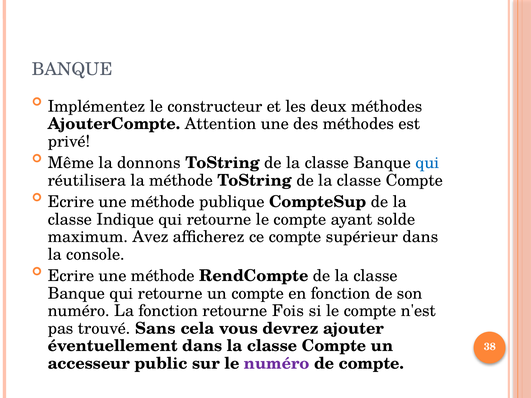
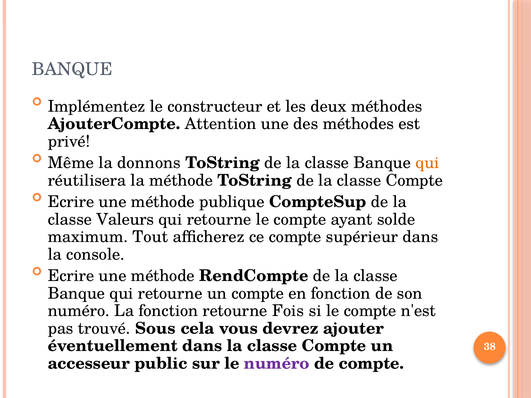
qui at (427, 163) colour: blue -> orange
Indique: Indique -> Valeurs
Avez: Avez -> Tout
Sans: Sans -> Sous
